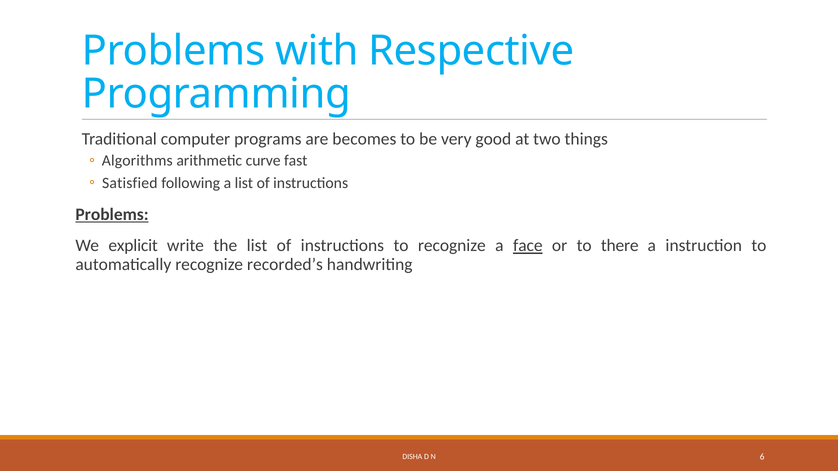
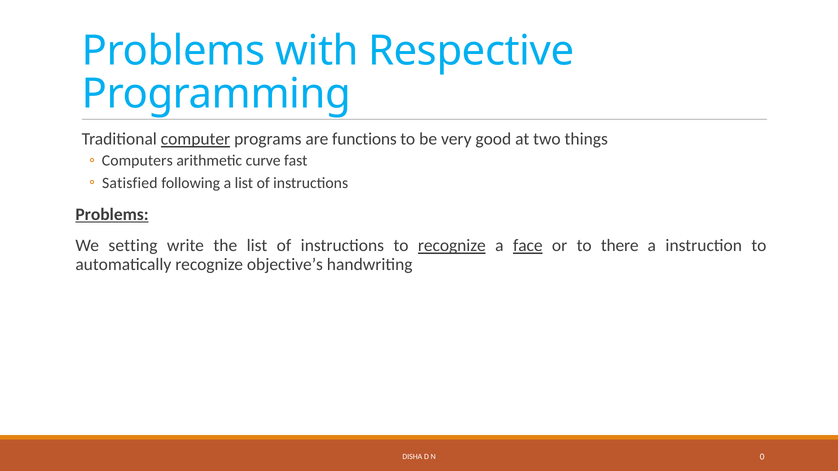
computer underline: none -> present
becomes: becomes -> functions
Algorithms: Algorithms -> Computers
explicit: explicit -> setting
recognize at (452, 246) underline: none -> present
recorded’s: recorded’s -> objective’s
6: 6 -> 0
